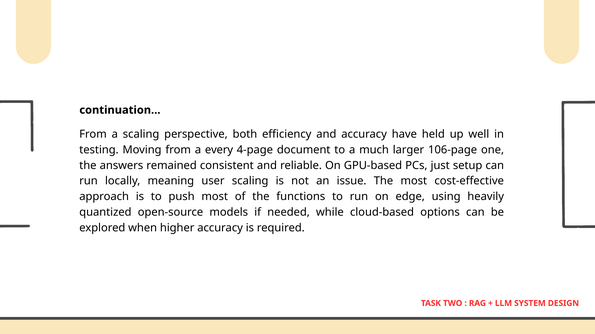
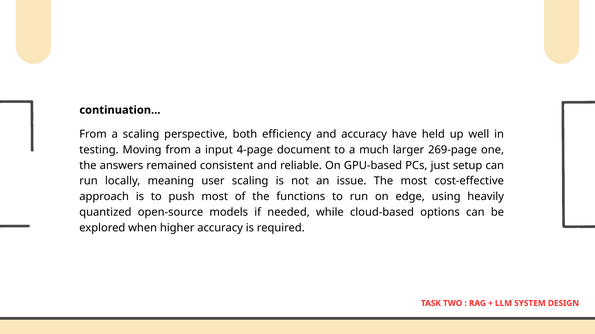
every: every -> input
106-page: 106-page -> 269-page
